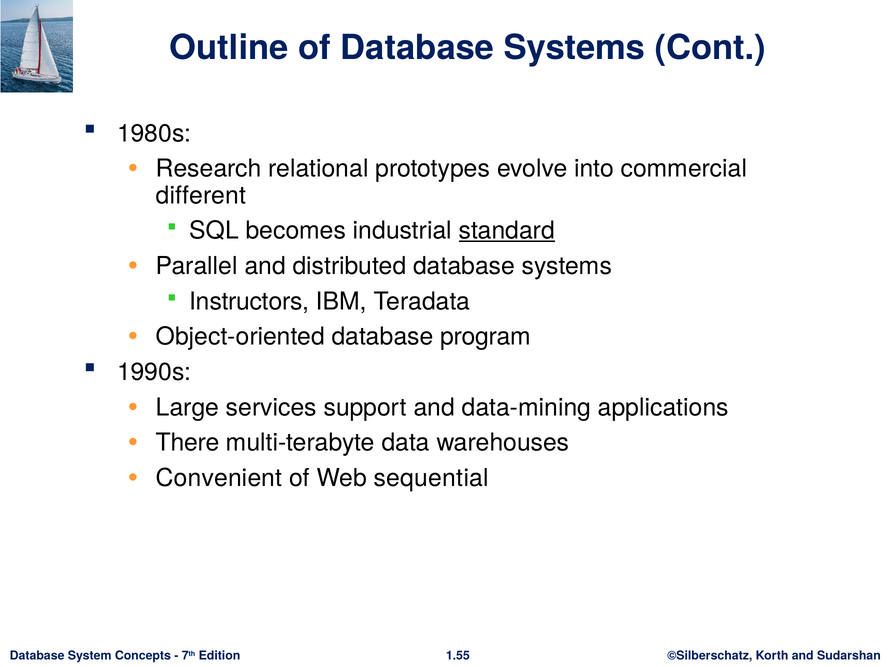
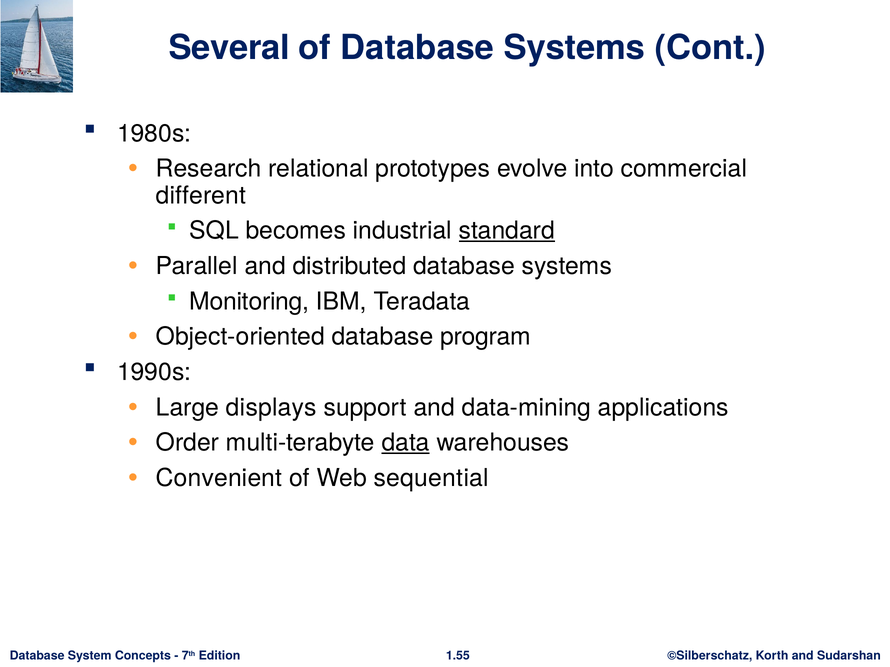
Outline: Outline -> Several
Instructors: Instructors -> Monitoring
services: services -> displays
There: There -> Order
data underline: none -> present
